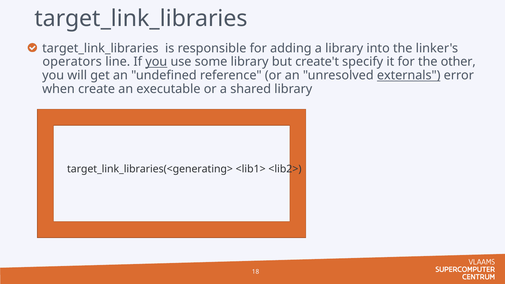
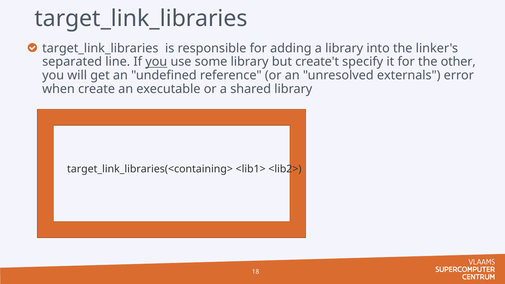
operators: operators -> separated
externals underline: present -> none
target_link_libraries(<generating>: target_link_libraries(<generating> -> target_link_libraries(<containing>
